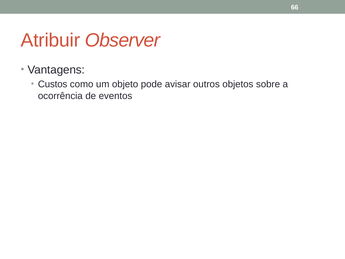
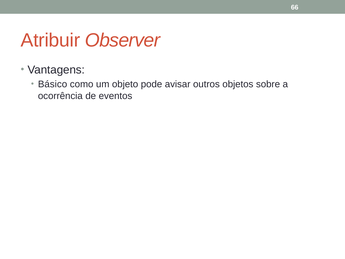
Custos: Custos -> Básico
